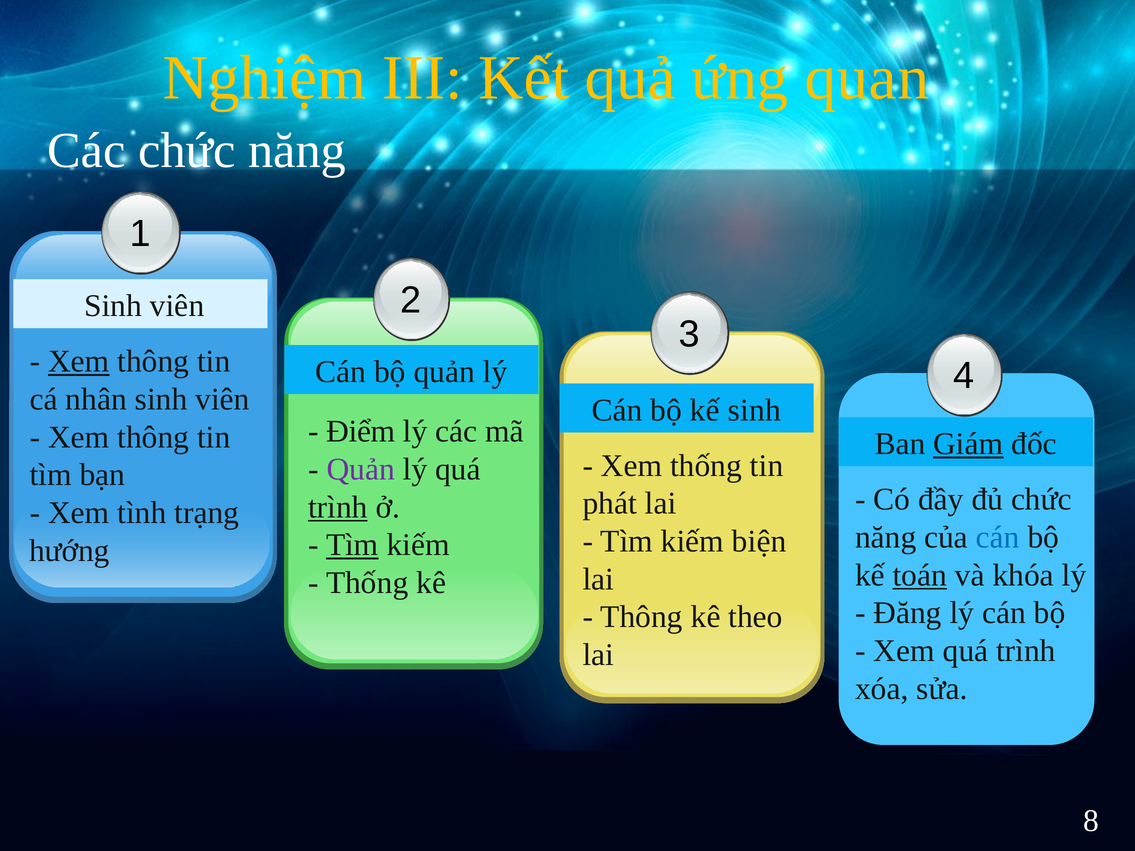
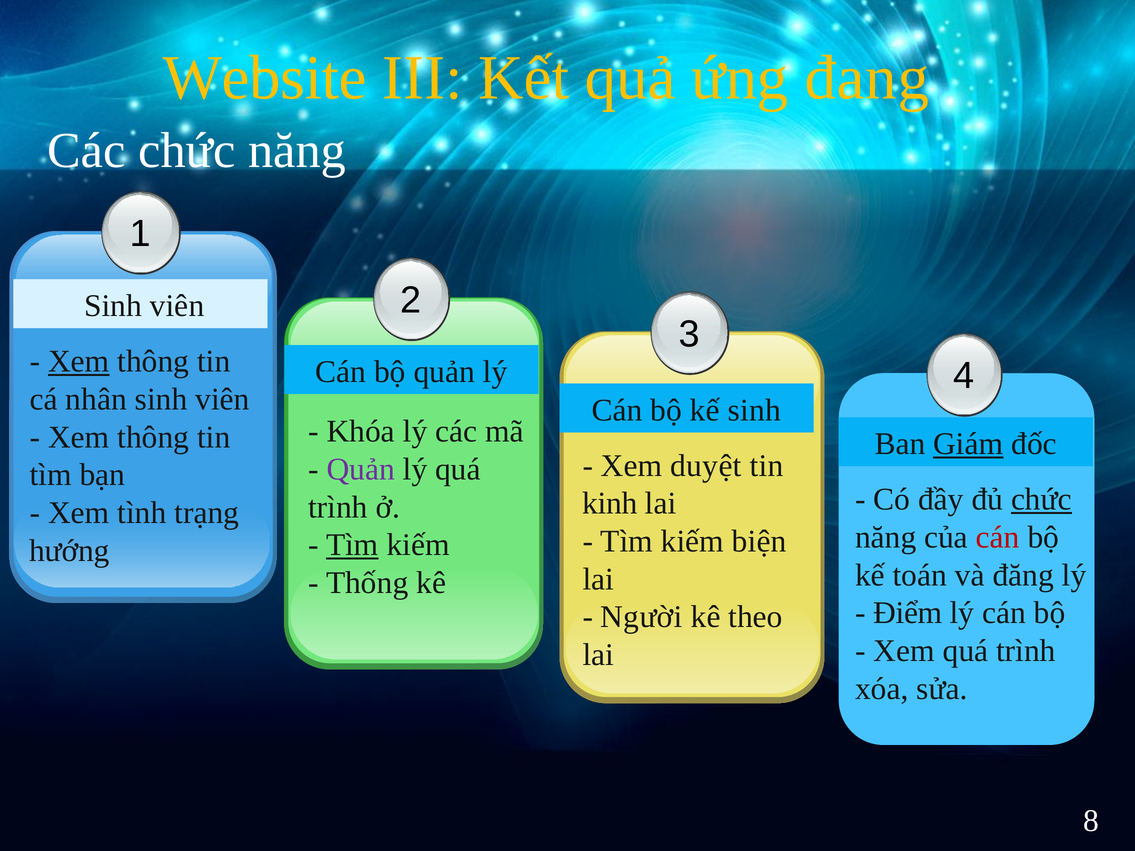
Nghiệm: Nghiệm -> Website
quan: quan -> đang
Điểm: Điểm -> Khóa
Xem thống: thống -> duyệt
chức at (1041, 500) underline: none -> present
phát: phát -> kinh
trình at (338, 507) underline: present -> none
cán at (998, 538) colour: blue -> red
toán underline: present -> none
khóa: khóa -> đăng
Đăng: Đăng -> Điểm
Thông at (642, 617): Thông -> Người
